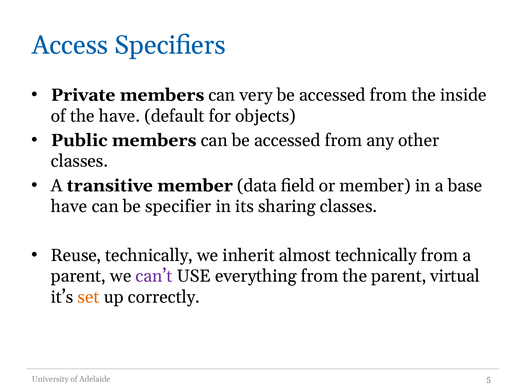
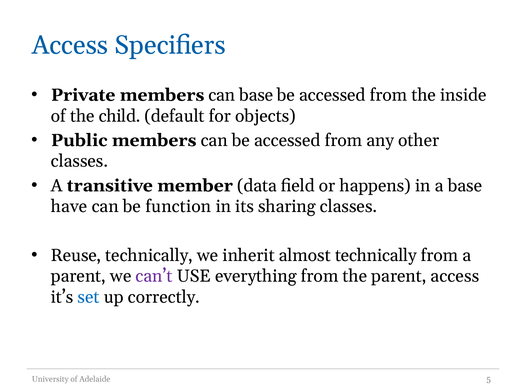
can very: very -> base
the have: have -> child
or member: member -> happens
specifier: specifier -> function
parent virtual: virtual -> access
set colour: orange -> blue
